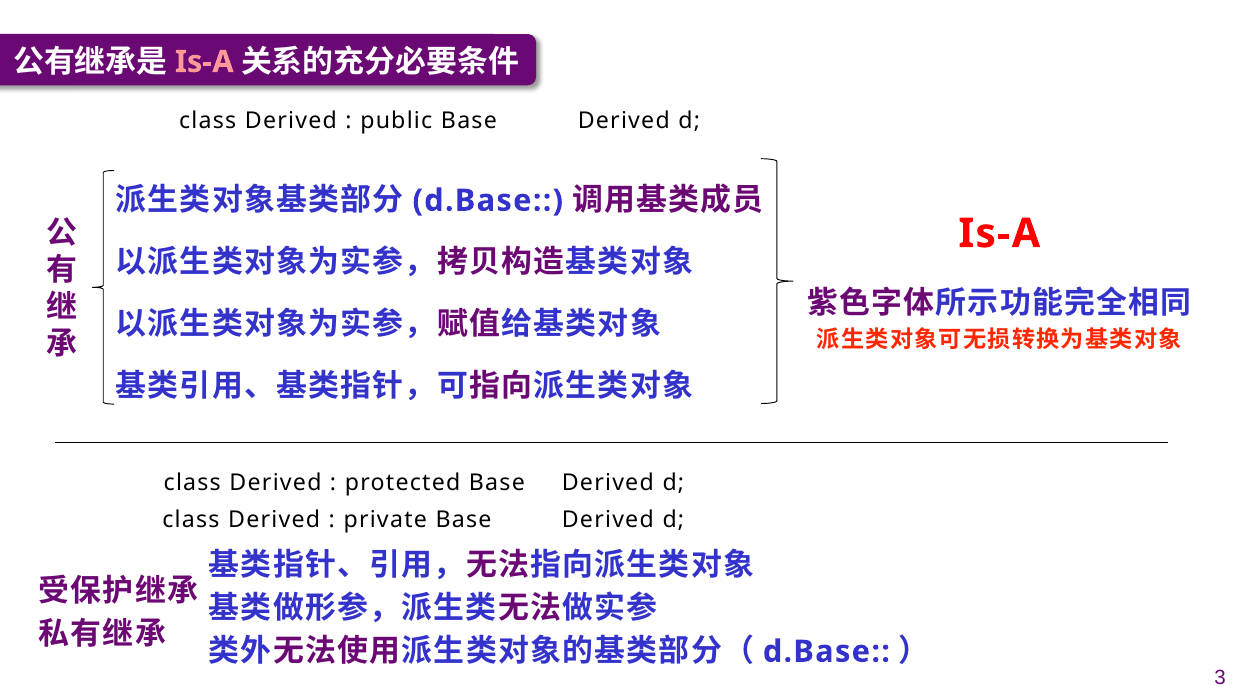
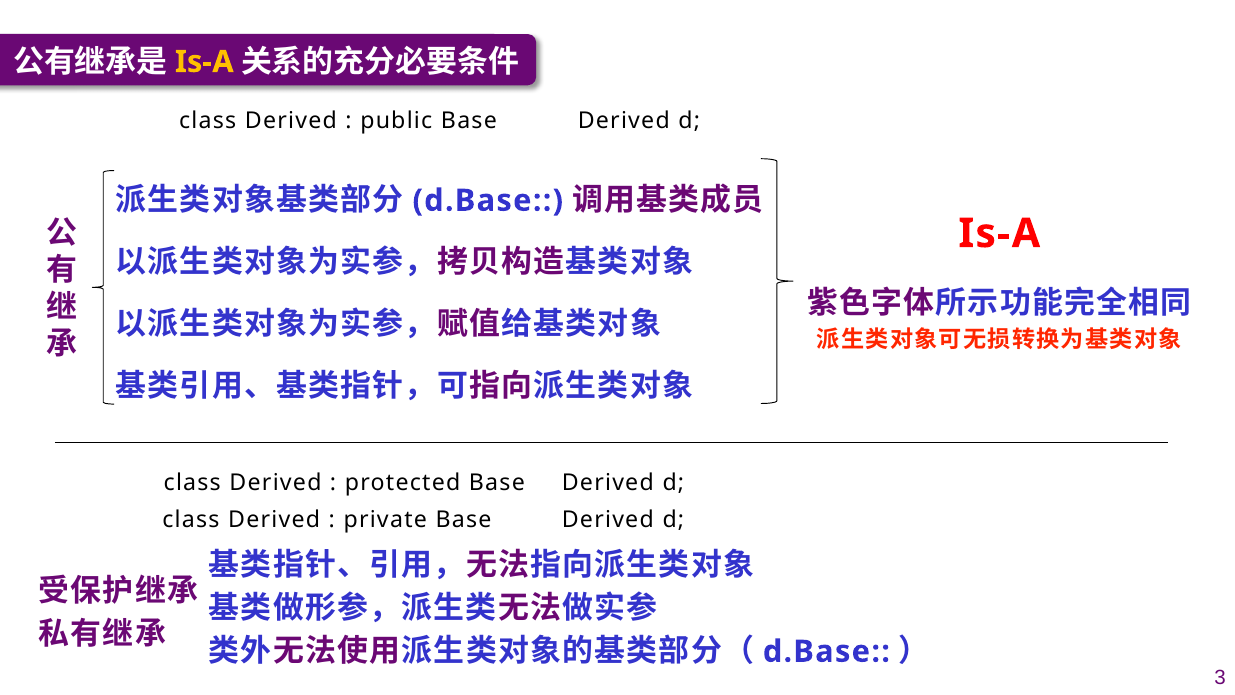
Is-A at (204, 62) colour: pink -> yellow
